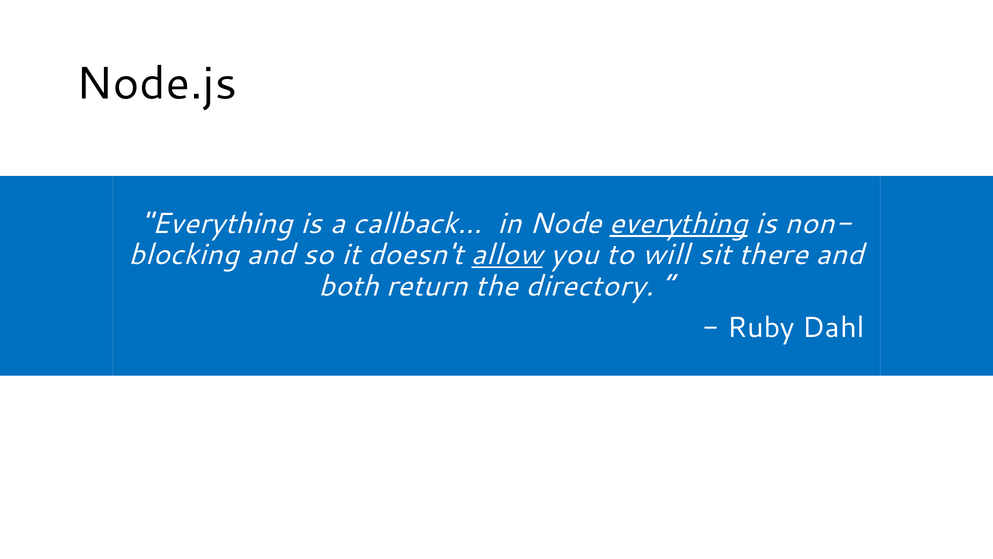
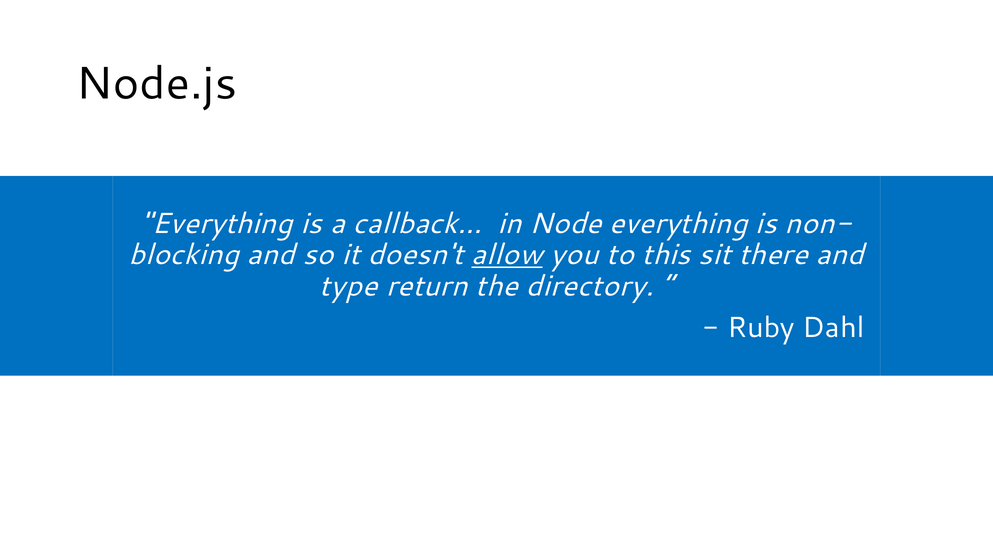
everything at (679, 223) underline: present -> none
will: will -> this
both: both -> type
